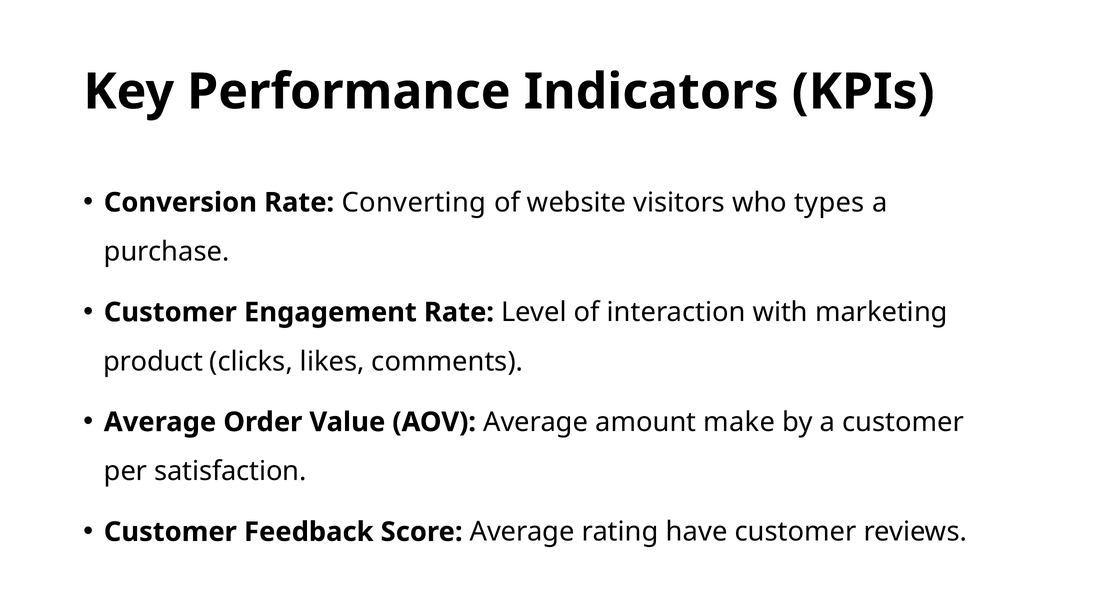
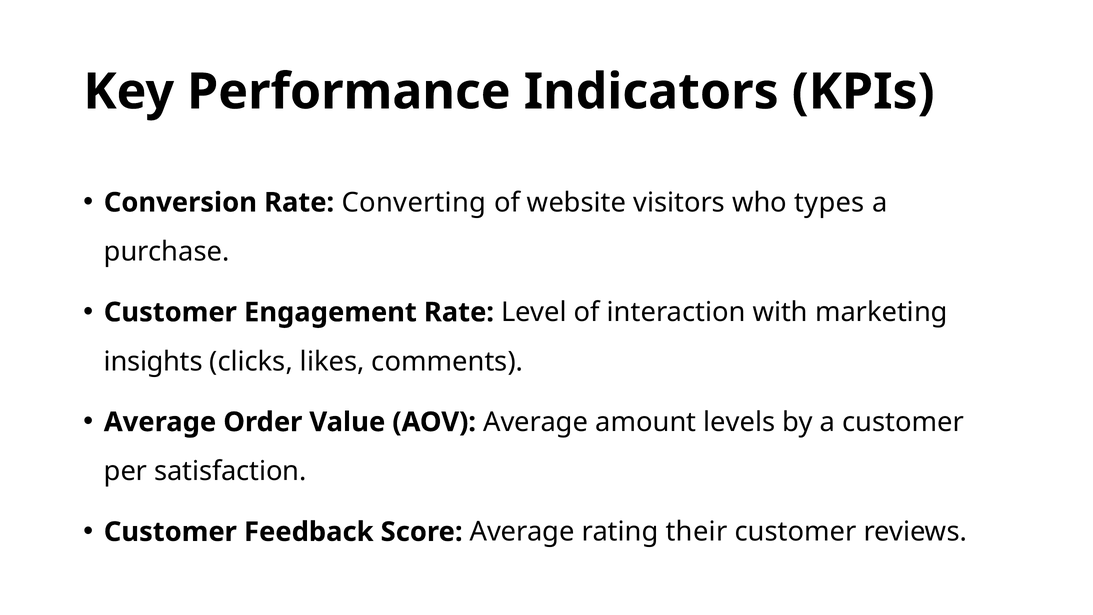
product: product -> insights
make: make -> levels
have: have -> their
